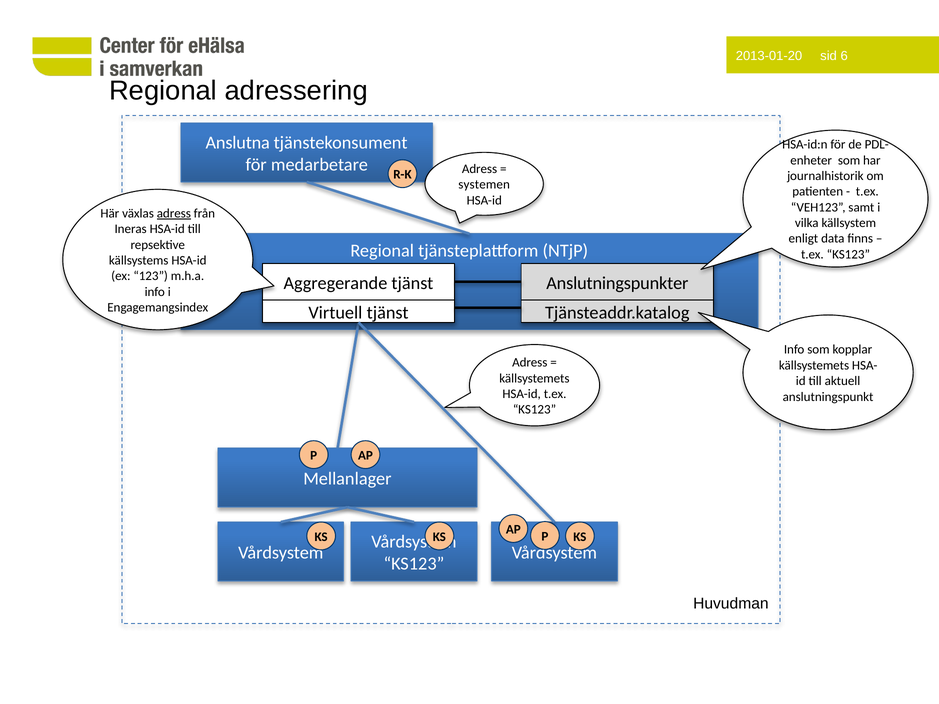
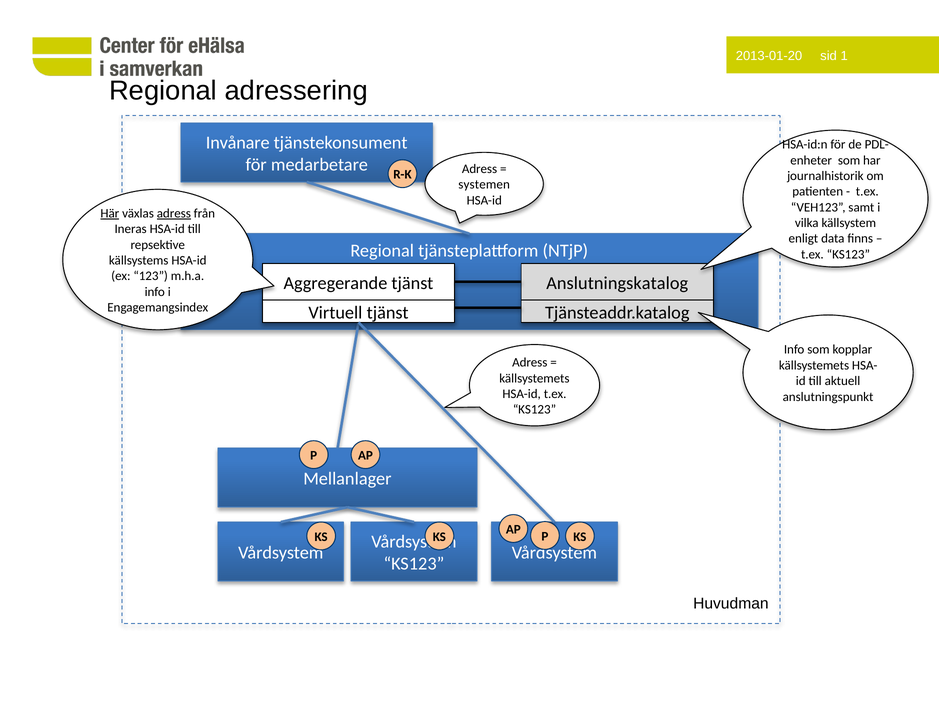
6: 6 -> 1
Anslutna: Anslutna -> Invånare
Här underline: none -> present
Anslutningspunkter: Anslutningspunkter -> Anslutningskatalog
